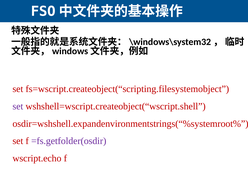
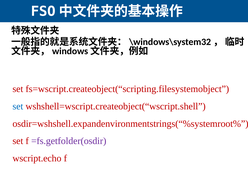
set at (18, 106) colour: purple -> blue
